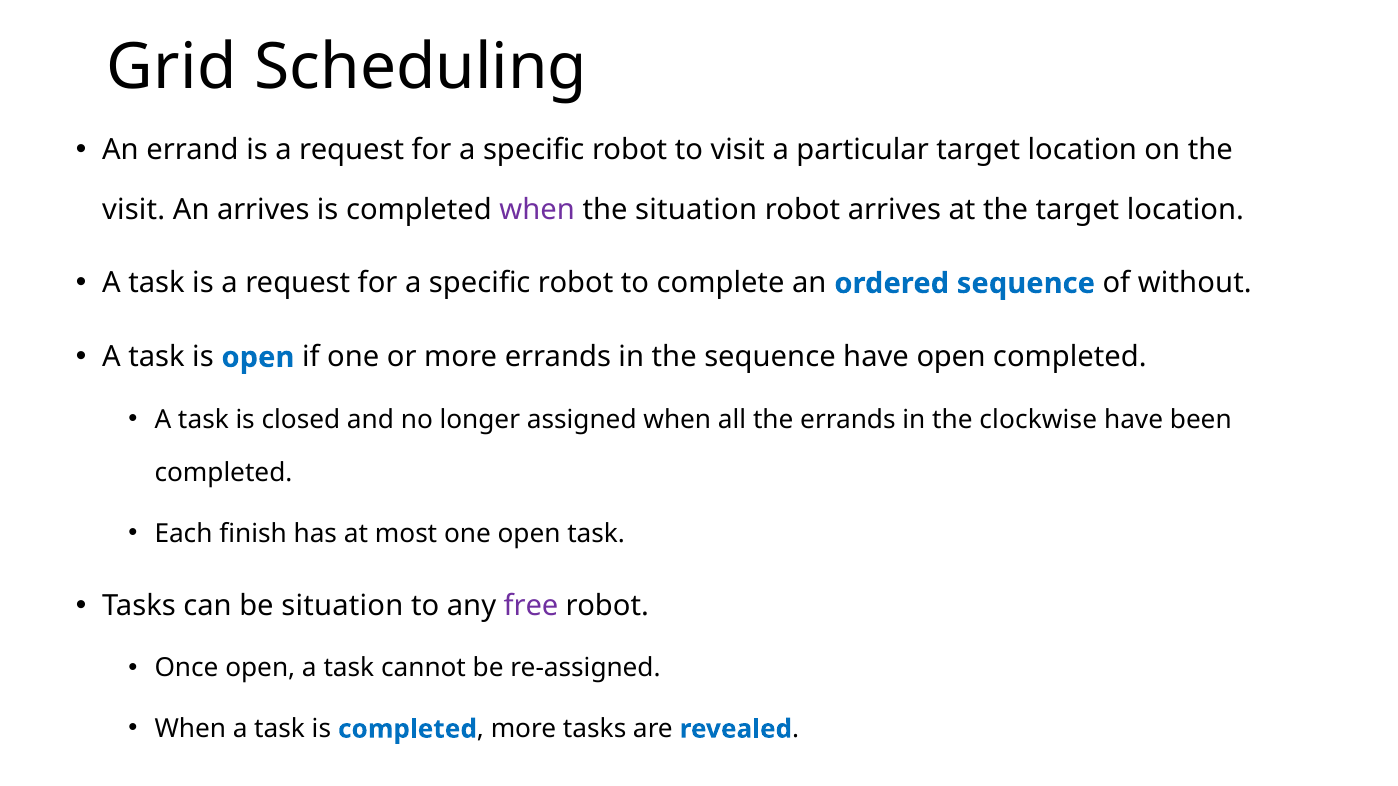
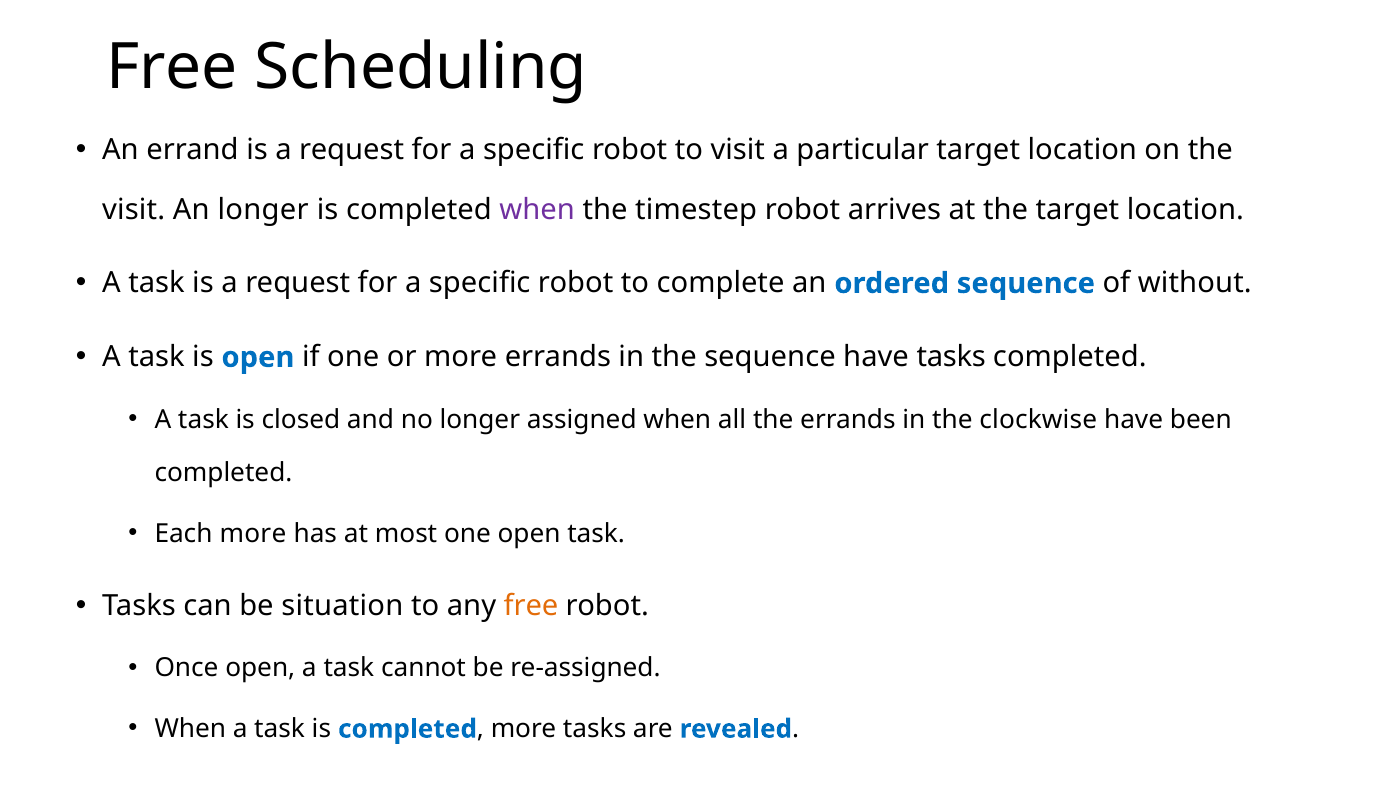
Grid at (172, 67): Grid -> Free
An arrives: arrives -> longer
the situation: situation -> timestep
have open: open -> tasks
Each finish: finish -> more
free at (531, 606) colour: purple -> orange
